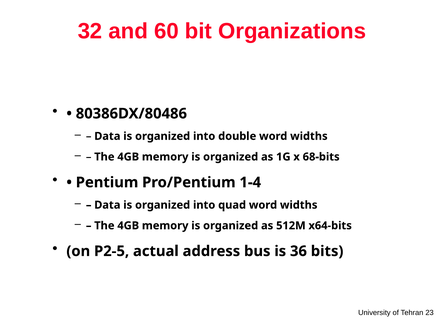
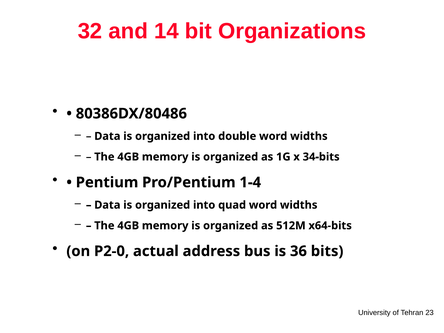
60: 60 -> 14
68-bits: 68-bits -> 34-bits
P2-5: P2-5 -> P2-0
